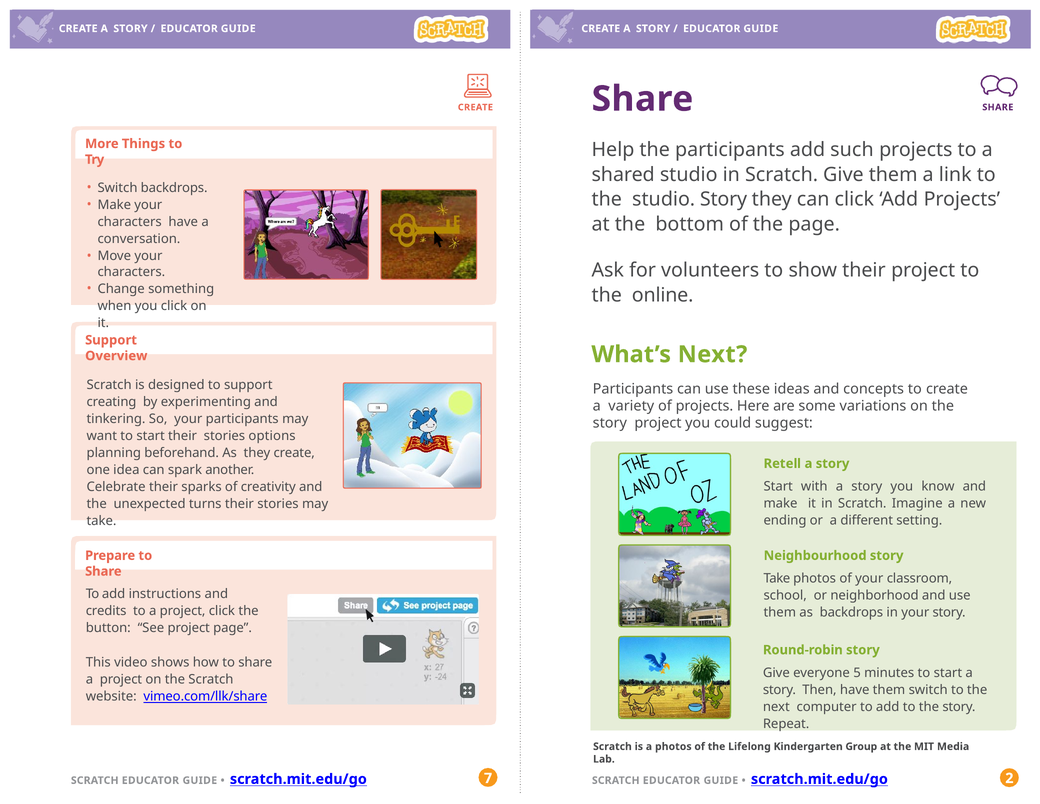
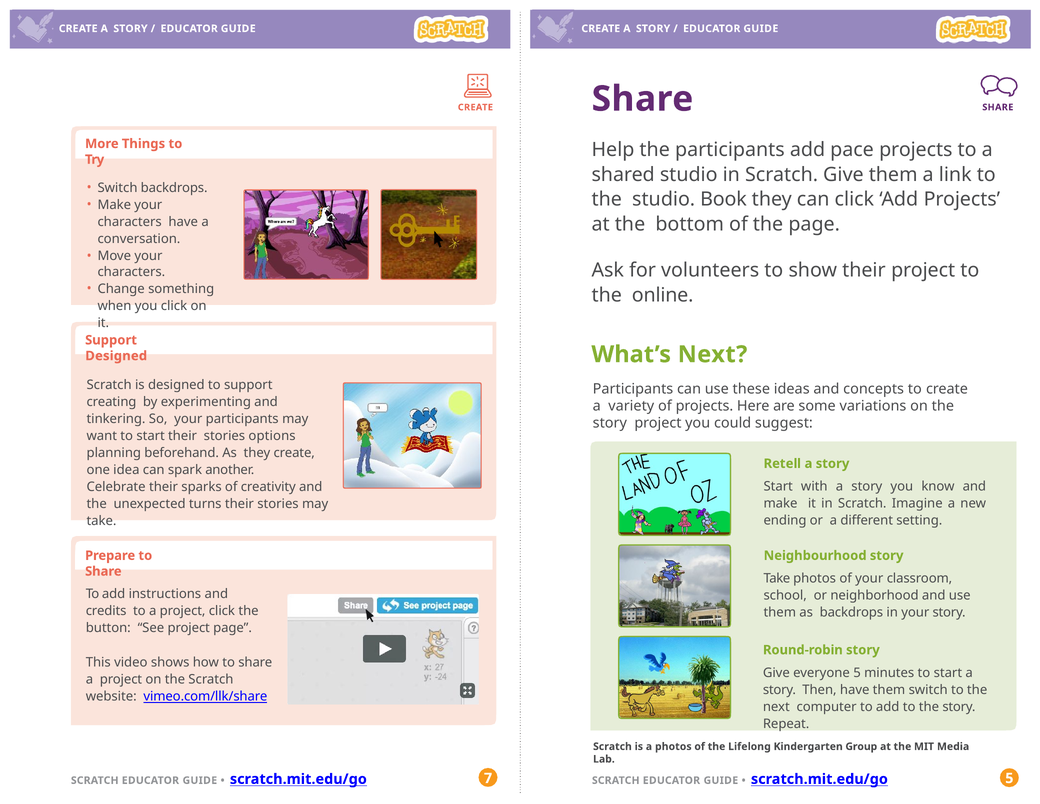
such: such -> pace
studio Story: Story -> Book
Overview at (116, 356): Overview -> Designed
7 2: 2 -> 5
